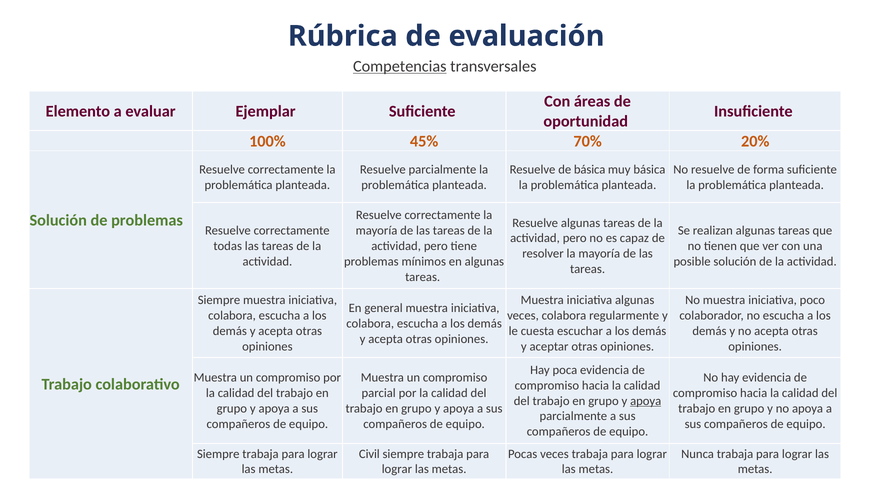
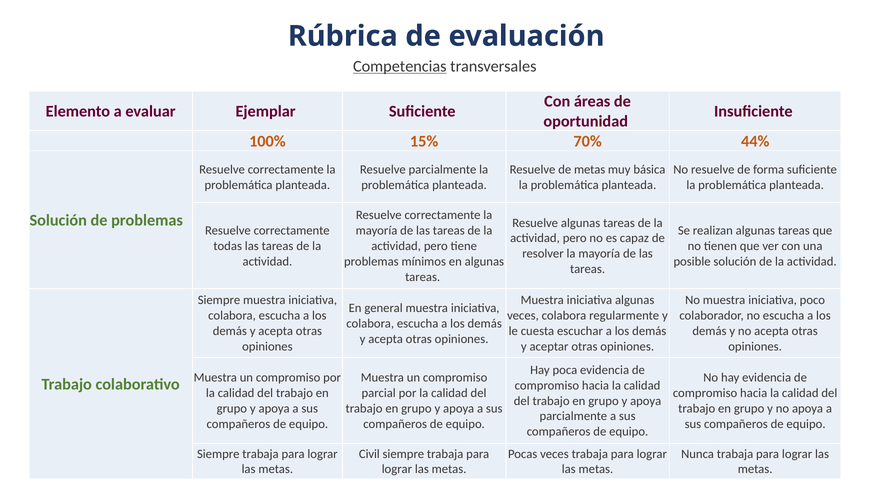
45%: 45% -> 15%
20%: 20% -> 44%
de básica: básica -> metas
apoya at (646, 401) underline: present -> none
